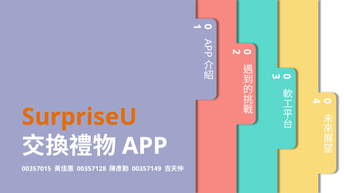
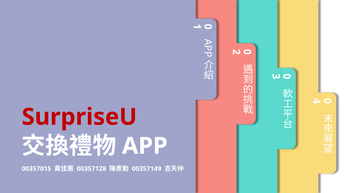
SurpriseU colour: orange -> red
